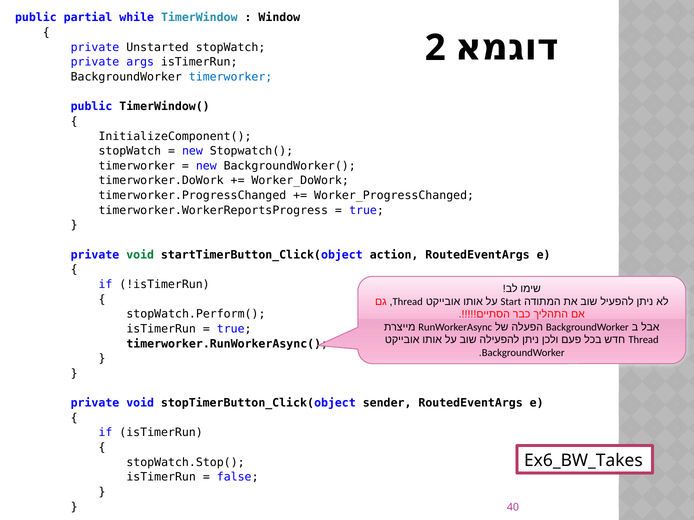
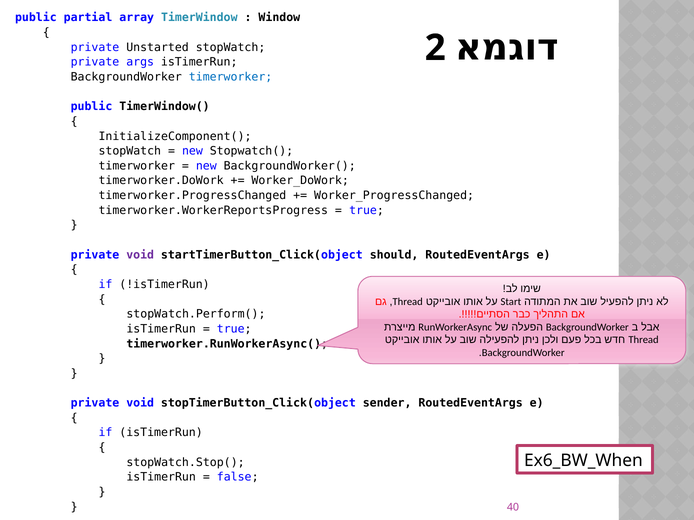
while: while -> array
void at (140, 255) colour: green -> purple
action: action -> should
Ex6_BW_Takes: Ex6_BW_Takes -> Ex6_BW_When
